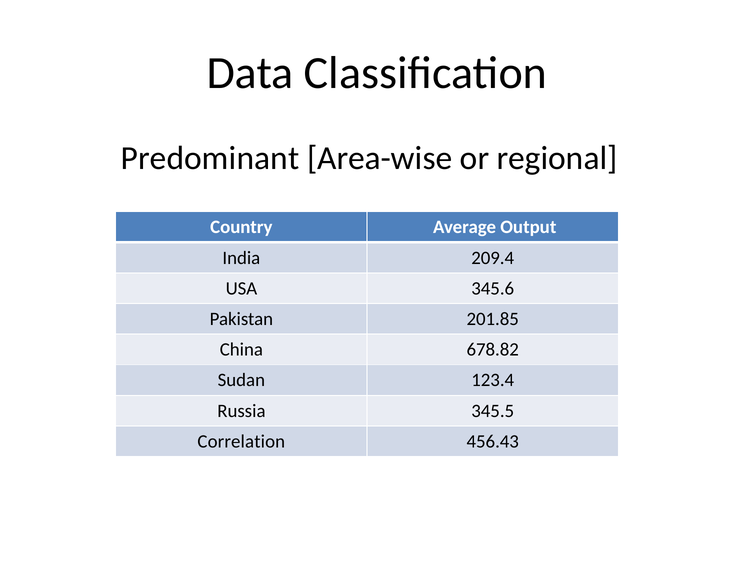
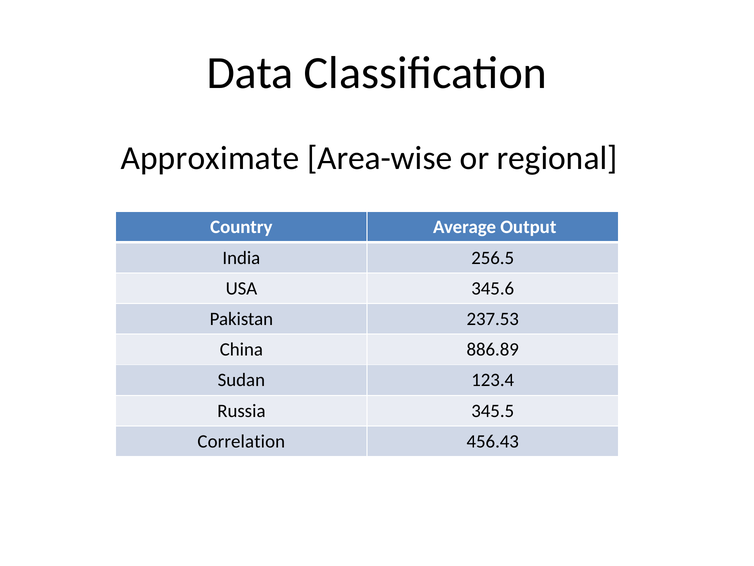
Predominant: Predominant -> Approximate
209.4: 209.4 -> 256.5
201.85: 201.85 -> 237.53
678.82: 678.82 -> 886.89
